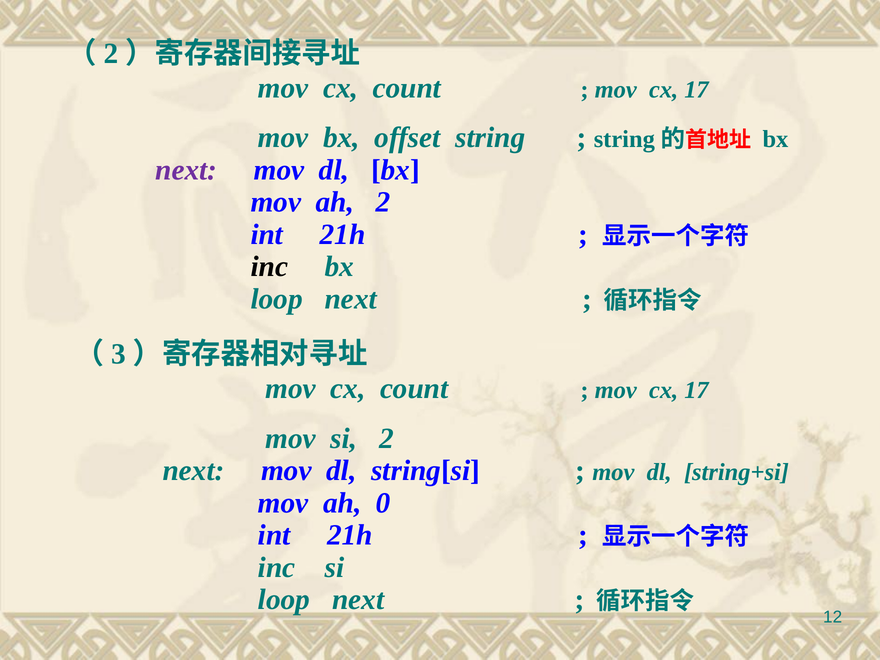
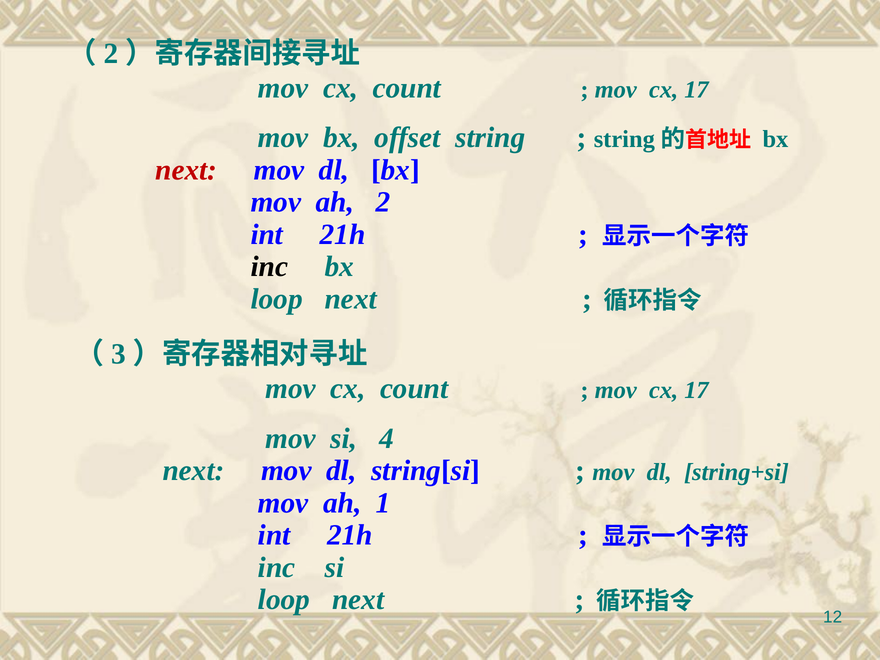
next at (186, 170) colour: purple -> red
si 2: 2 -> 4
0: 0 -> 1
